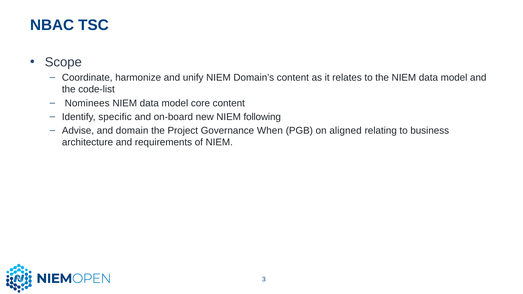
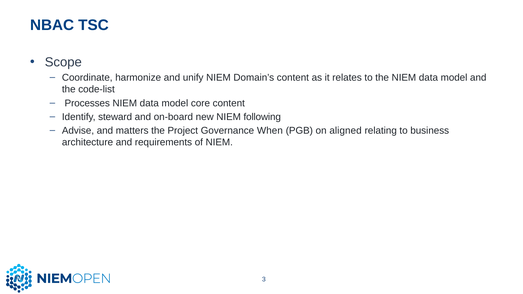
Nominees: Nominees -> Processes
specific: specific -> steward
domain: domain -> matters
